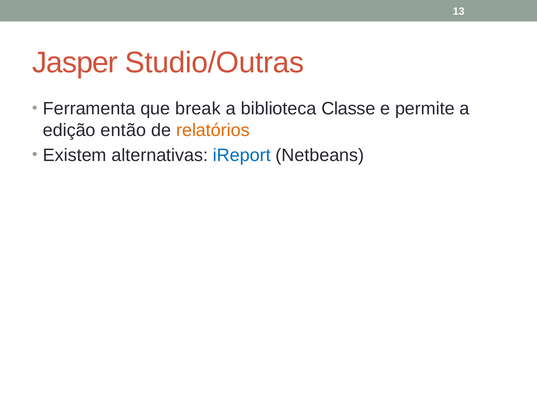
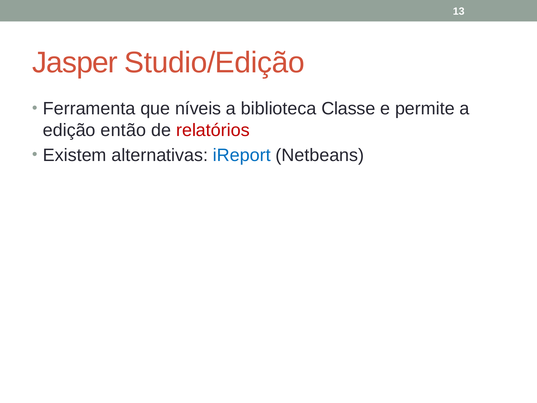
Studio/Outras: Studio/Outras -> Studio/Edição
break: break -> níveis
relatórios colour: orange -> red
